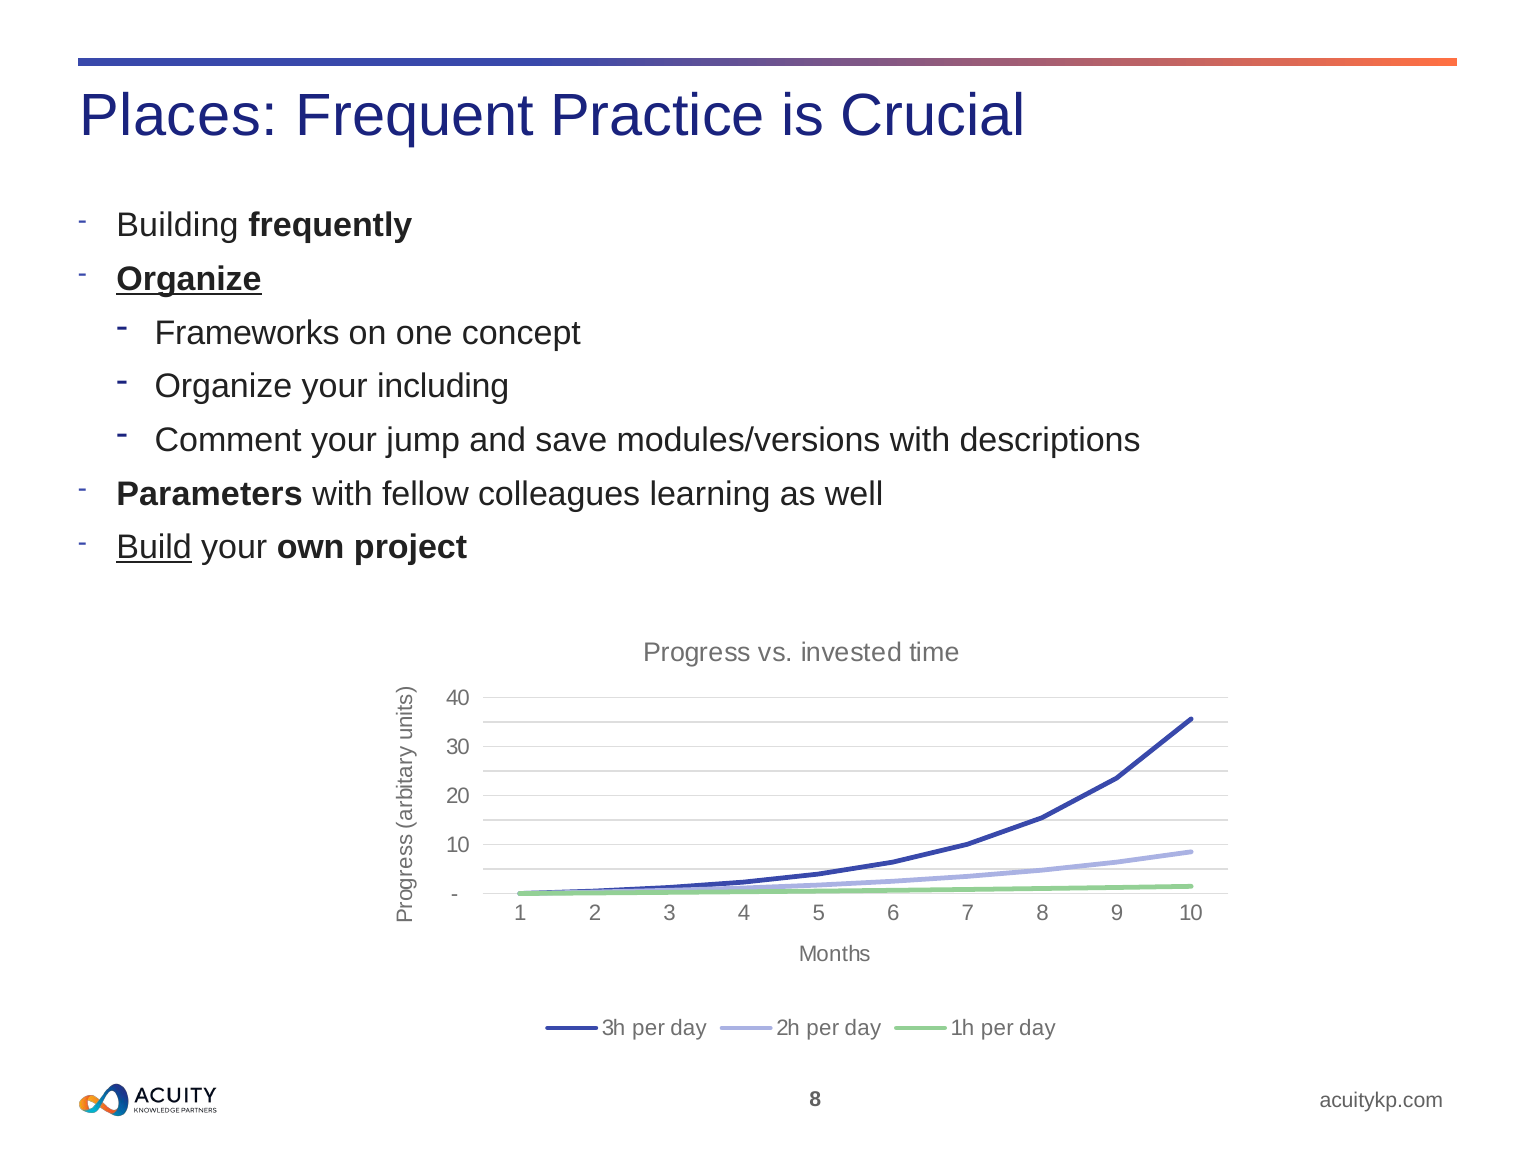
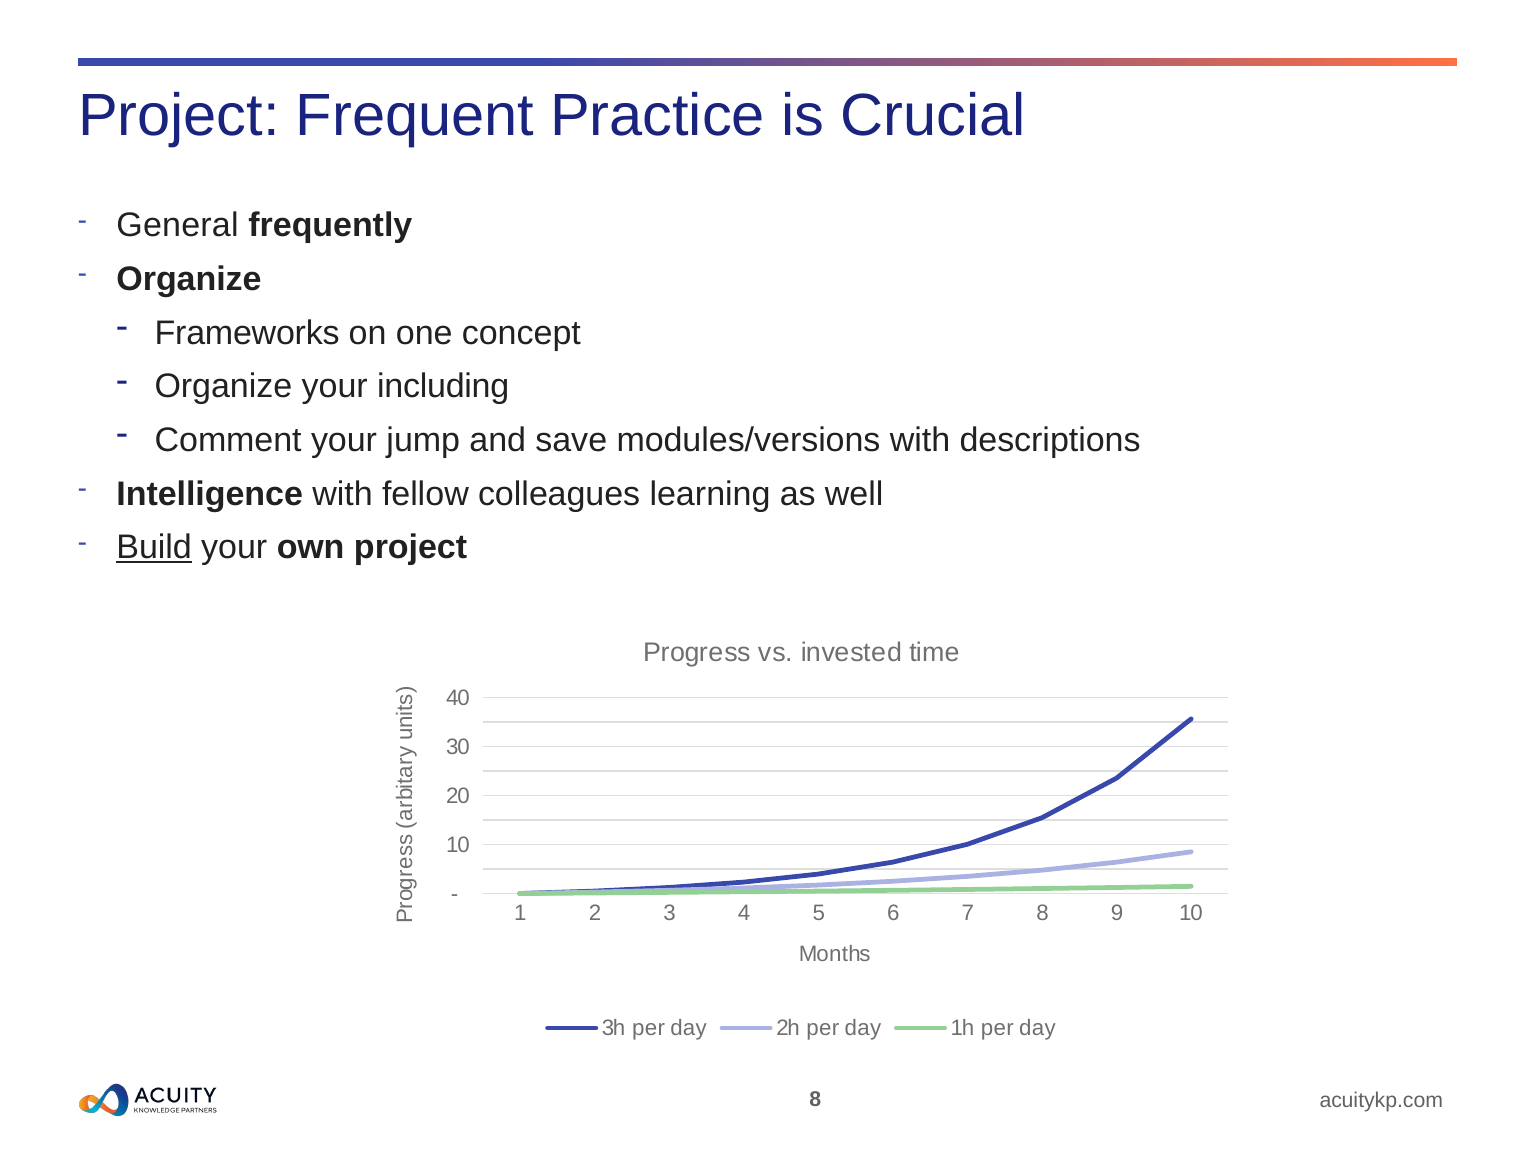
Places at (179, 116): Places -> Project
Building: Building -> General
Organize at (189, 279) underline: present -> none
Parameters: Parameters -> Intelligence
